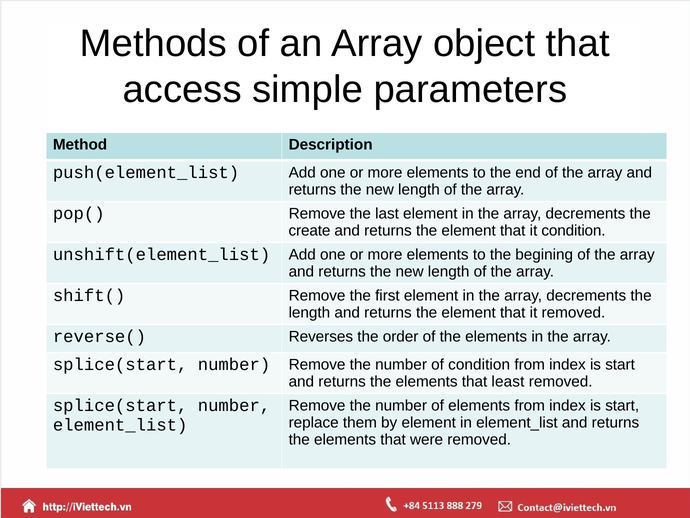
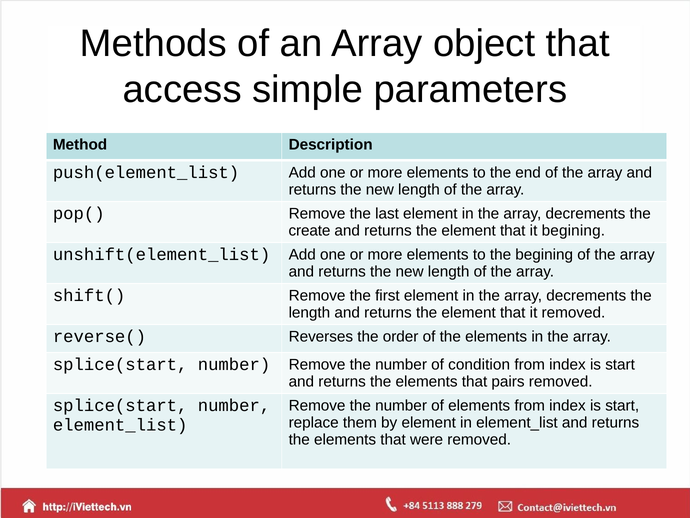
it condition: condition -> begining
least: least -> pairs
